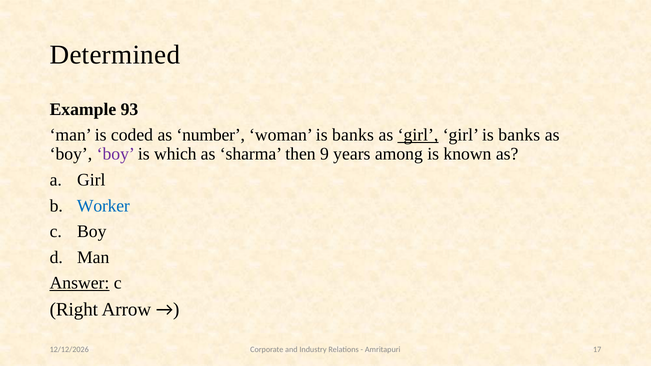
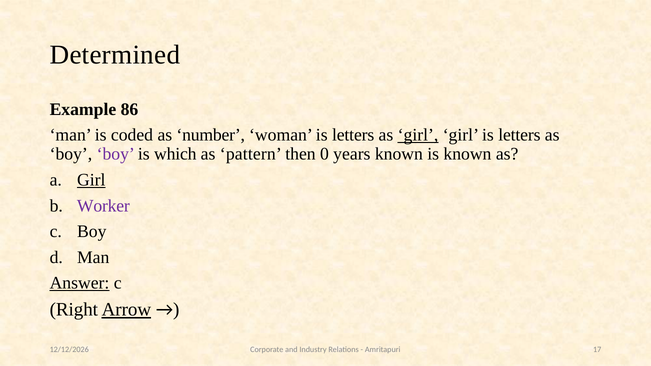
93: 93 -> 86
woman is banks: banks -> letters
girl is banks: banks -> letters
sharma: sharma -> pattern
9: 9 -> 0
years among: among -> known
Girl at (91, 180) underline: none -> present
Worker colour: blue -> purple
Arrow underline: none -> present
